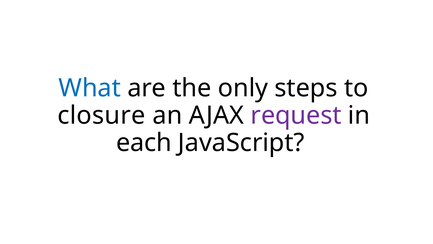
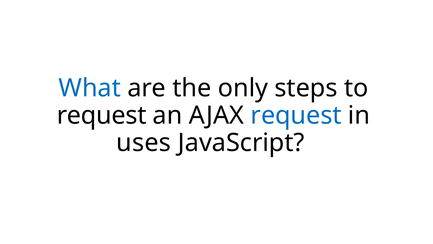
closure at (101, 115): closure -> request
request at (296, 115) colour: purple -> blue
each: each -> uses
